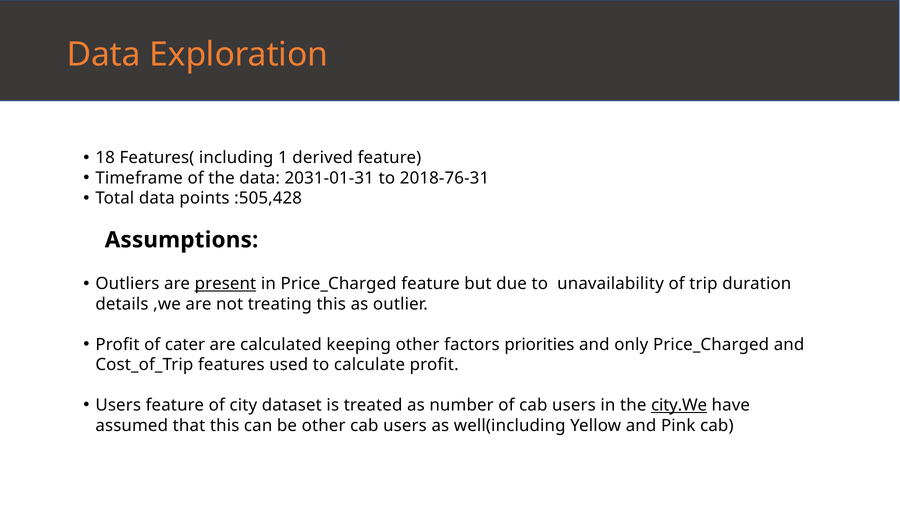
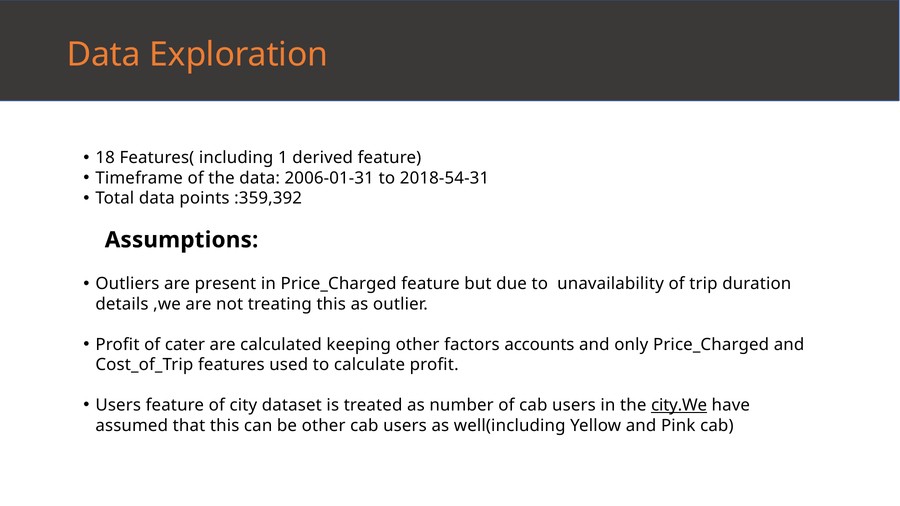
2031-01-31: 2031-01-31 -> 2006-01-31
2018-76-31: 2018-76-31 -> 2018-54-31
:505,428: :505,428 -> :359,392
present underline: present -> none
priorities: priorities -> accounts
